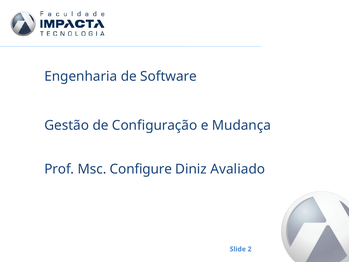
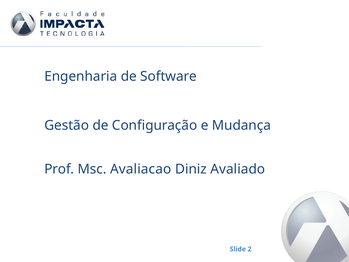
Configure: Configure -> Avaliacao
